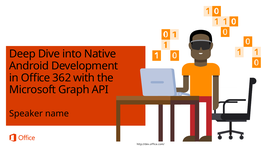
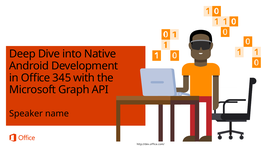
362: 362 -> 345
